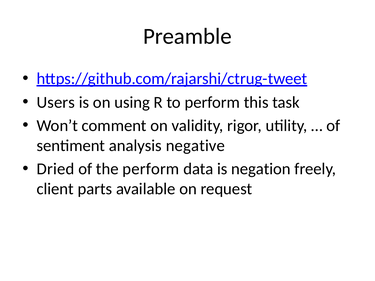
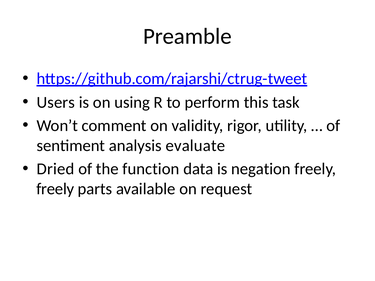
negative: negative -> evaluate
the perform: perform -> function
client at (55, 189): client -> freely
